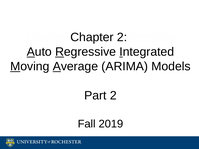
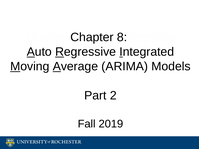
Chapter 2: 2 -> 8
